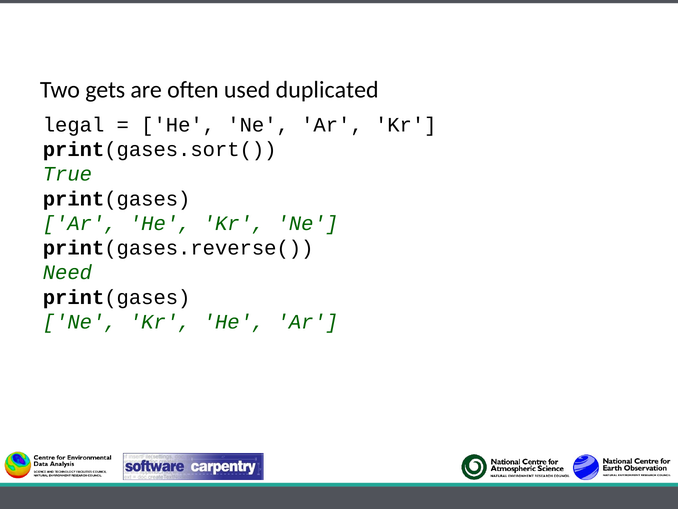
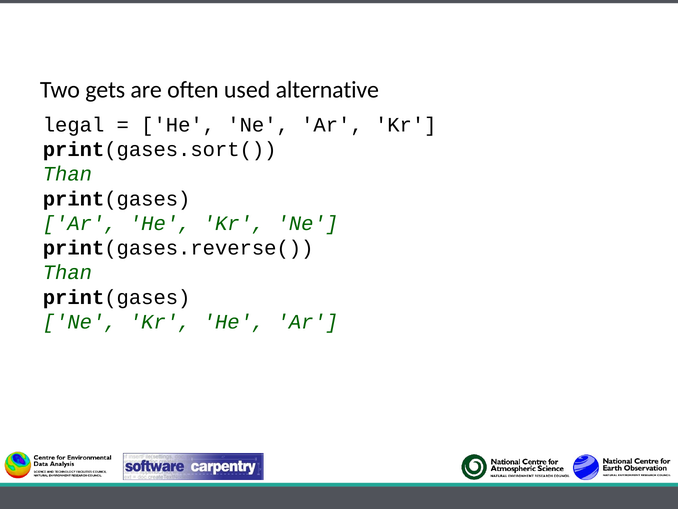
duplicated: duplicated -> alternative
True at (67, 174): True -> Than
Need at (67, 272): Need -> Than
